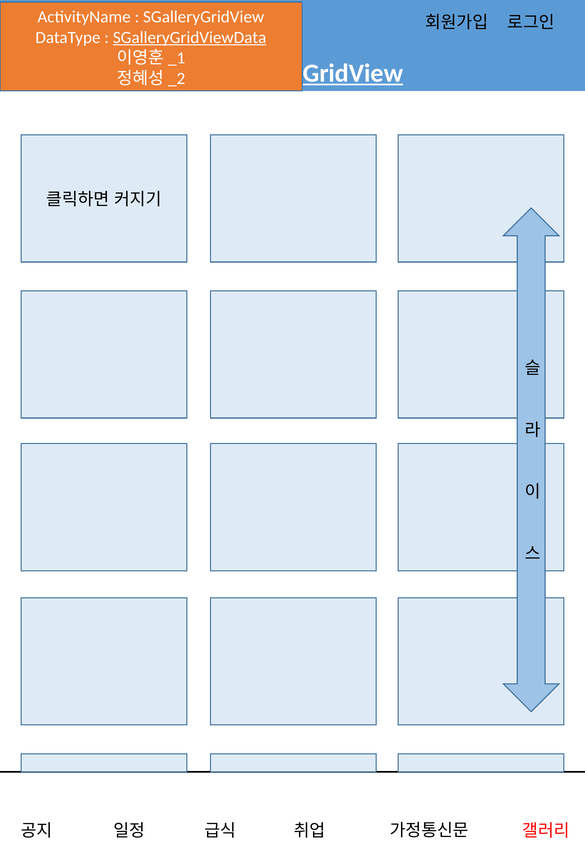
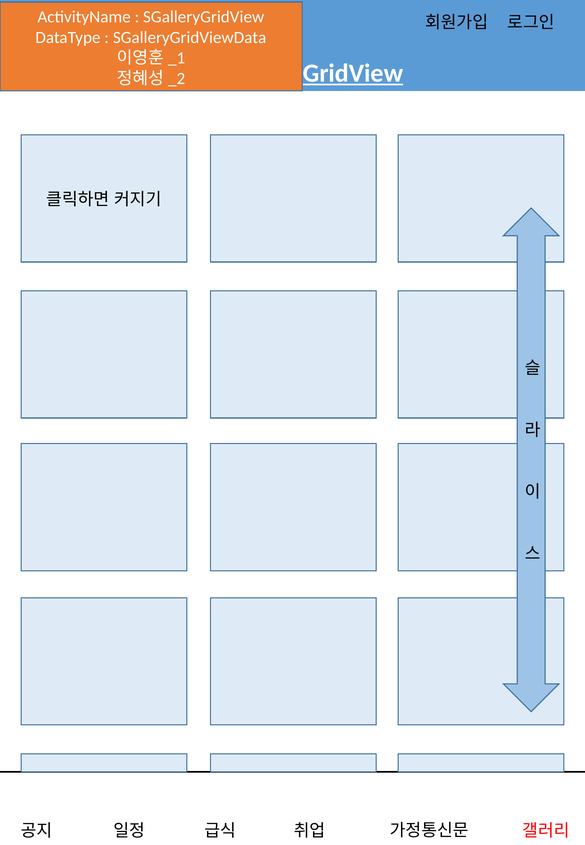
SGalleryGridViewData underline: present -> none
